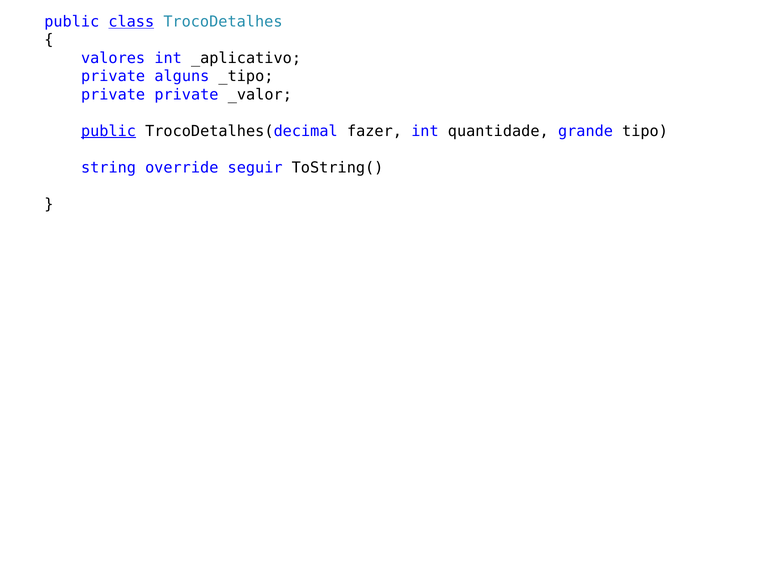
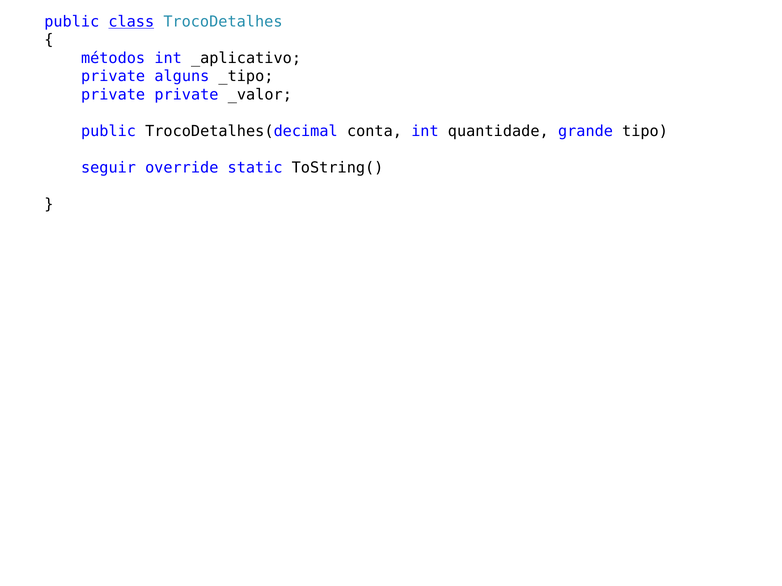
valores: valores -> métodos
public at (109, 131) underline: present -> none
fazer: fazer -> conta
string: string -> seguir
seguir: seguir -> static
